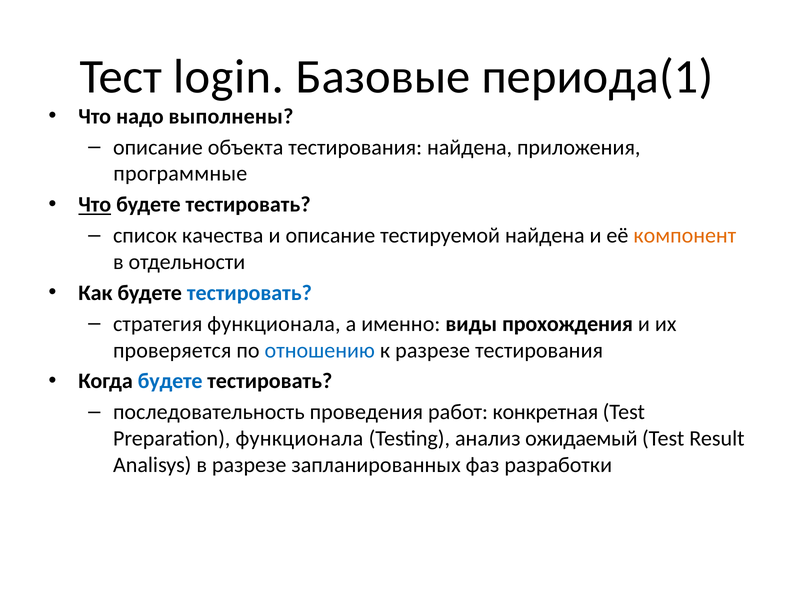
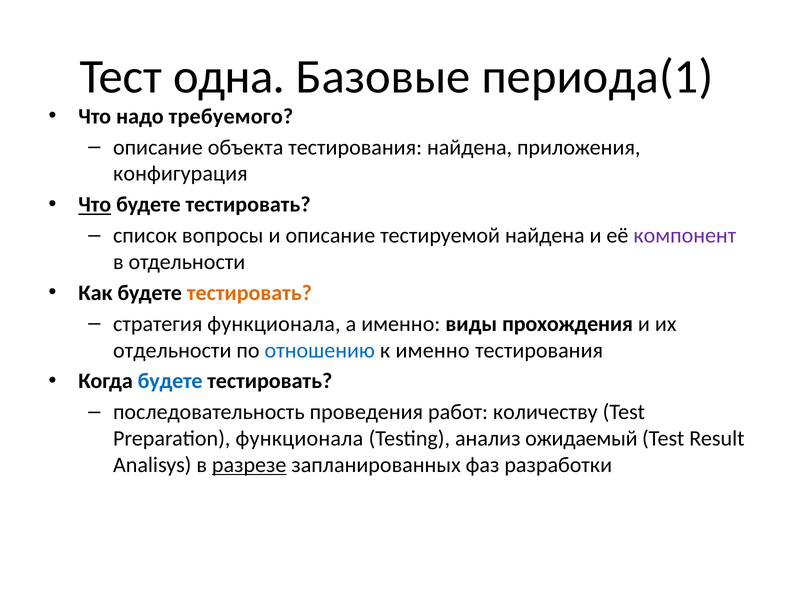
login: login -> одна
выполнены: выполнены -> требуемого
программные: программные -> конфигурация
качества: качества -> вопросы
компонент colour: orange -> purple
тестировать at (249, 293) colour: blue -> orange
проверяется at (172, 351): проверяется -> отдельности
к разрезе: разрезе -> именно
конкретная: конкретная -> количеству
разрезе at (249, 465) underline: none -> present
